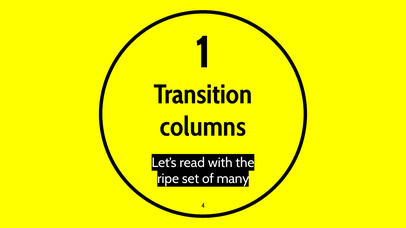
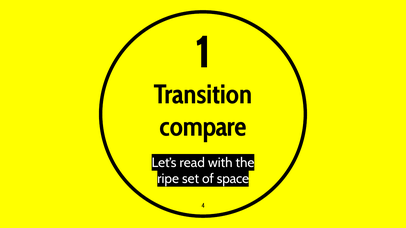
columns: columns -> compare
many: many -> space
